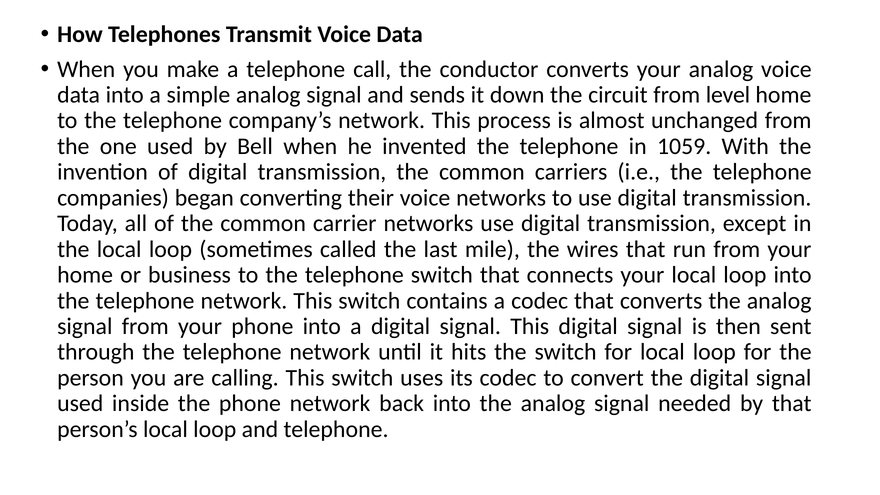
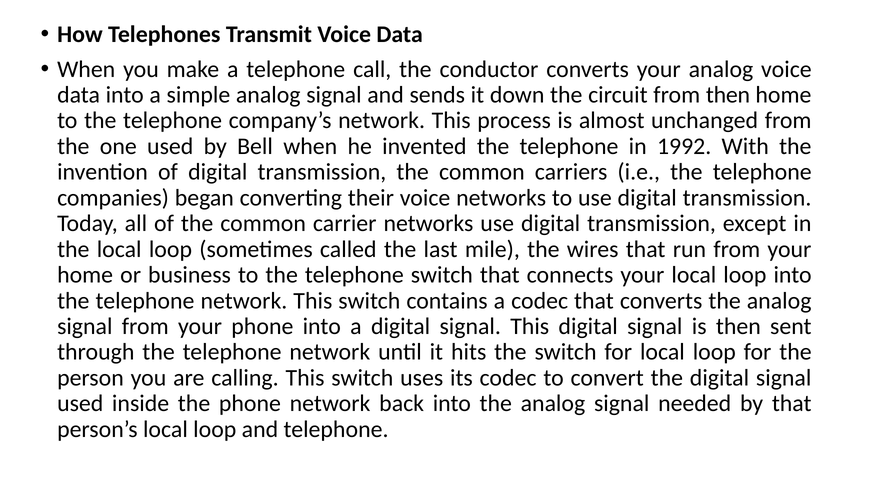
from level: level -> then
1059: 1059 -> 1992
